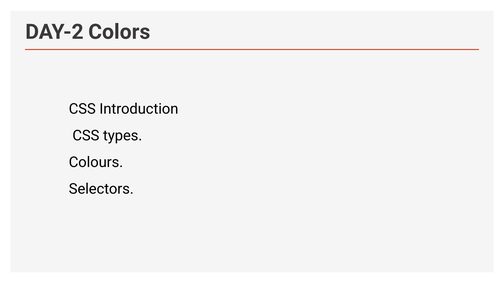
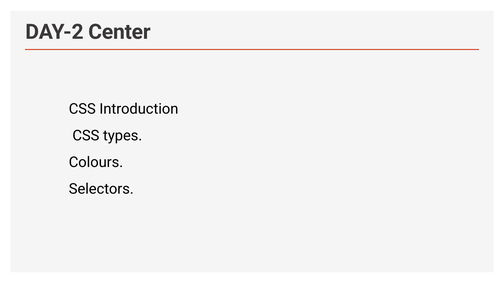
Colors: Colors -> Center
